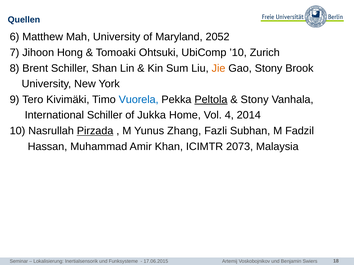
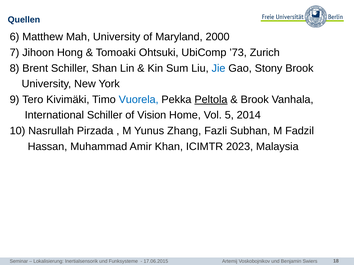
2052: 2052 -> 2000
’10: ’10 -> ’73
Jie colour: orange -> blue
Stony at (255, 100): Stony -> Brook
Jukka: Jukka -> Vision
4: 4 -> 5
Pirzada underline: present -> none
2073: 2073 -> 2023
